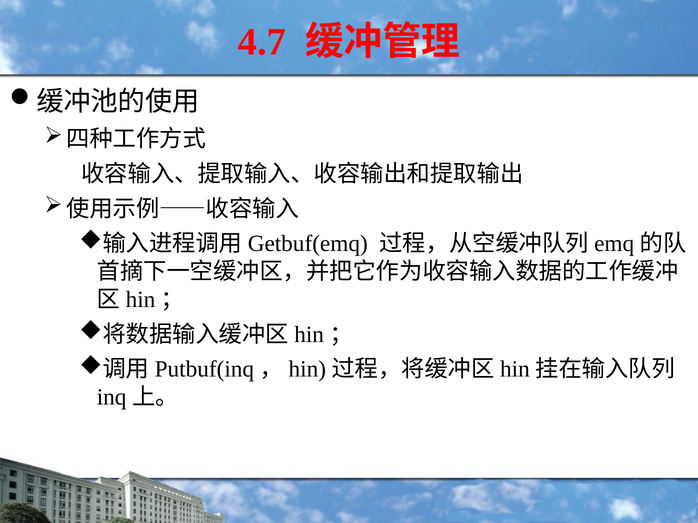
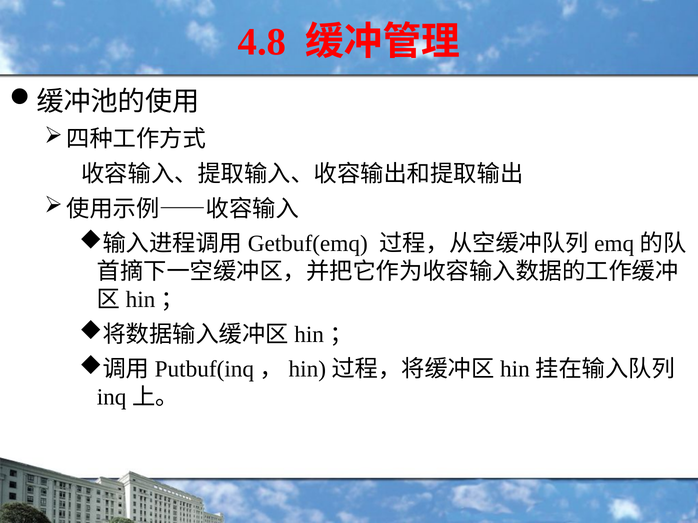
4.7: 4.7 -> 4.8
